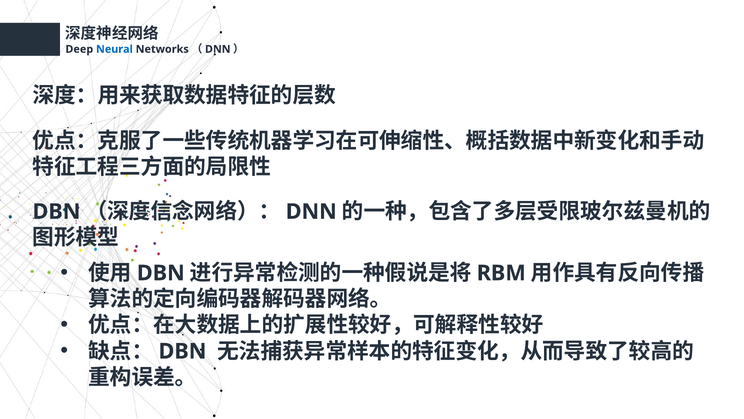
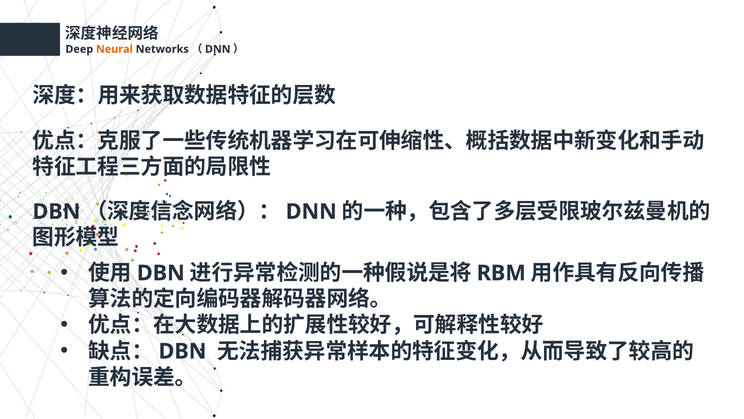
Neural colour: blue -> orange
